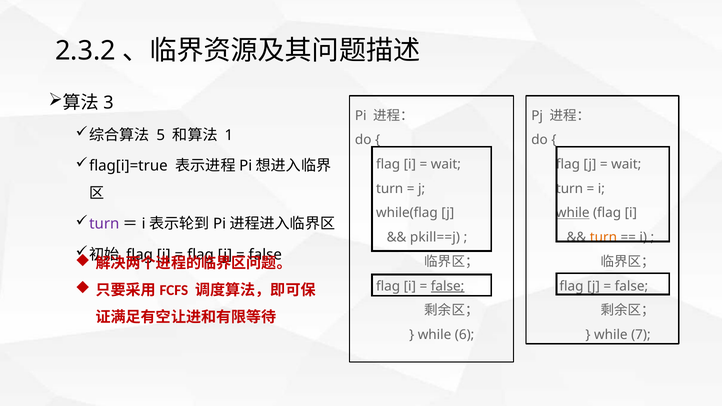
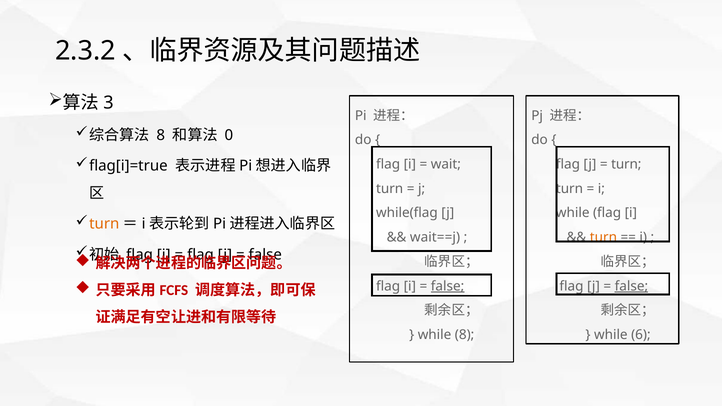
5 at (161, 135): 5 -> 8
1: 1 -> 0
wait at (626, 164): wait -> turn
while at (573, 213) underline: present -> none
turn at (104, 224) colour: purple -> orange
pkill==j: pkill==j -> wait==j
false at (631, 286) underline: none -> present
while 6: 6 -> 8
7: 7 -> 6
